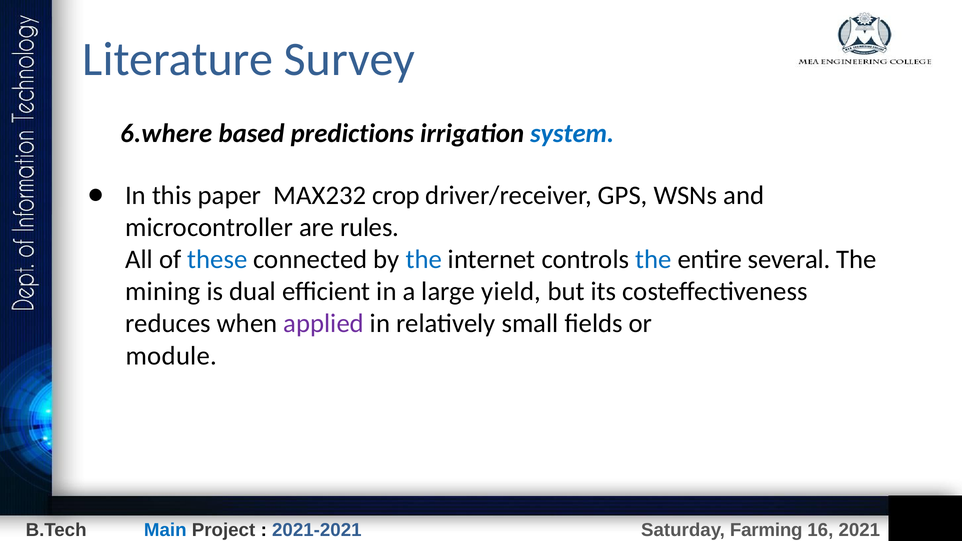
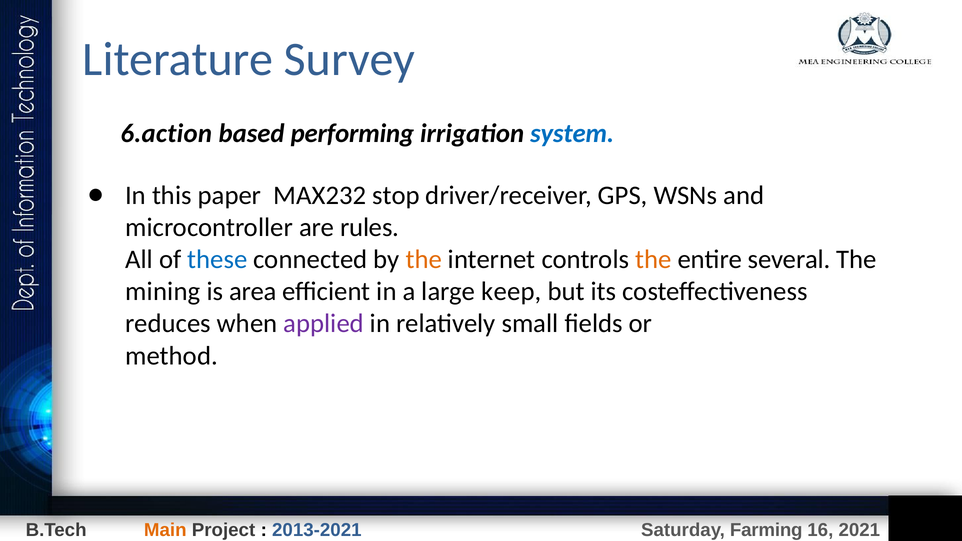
6.where: 6.where -> 6.action
predictions: predictions -> performing
crop: crop -> stop
the at (424, 260) colour: blue -> orange
the at (653, 260) colour: blue -> orange
dual: dual -> area
yield: yield -> keep
module: module -> method
Main colour: blue -> orange
2021-2021: 2021-2021 -> 2013-2021
